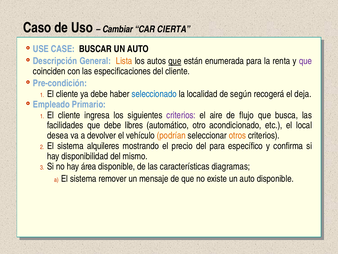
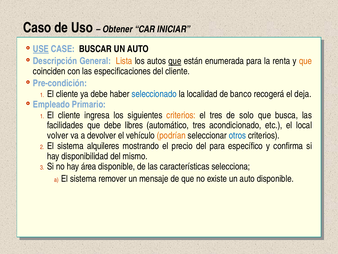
Cambiar: Cambiar -> Obtener
CIERTA: CIERTA -> INICIAR
USE underline: none -> present
que at (306, 61) colour: purple -> orange
según: según -> banco
criterios at (181, 115) colour: purple -> orange
el aire: aire -> tres
flujo: flujo -> solo
automático otro: otro -> tres
desea: desea -> volver
otros colour: orange -> blue
diagramas: diagramas -> selecciona
